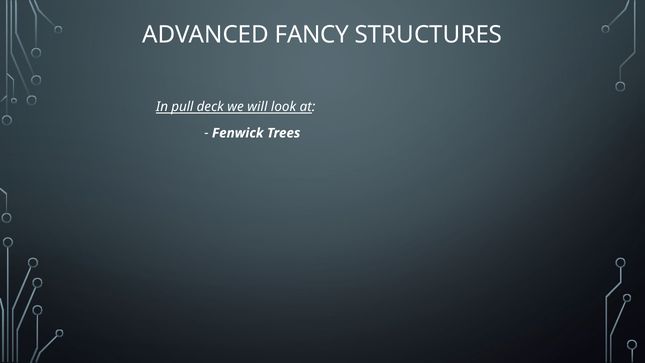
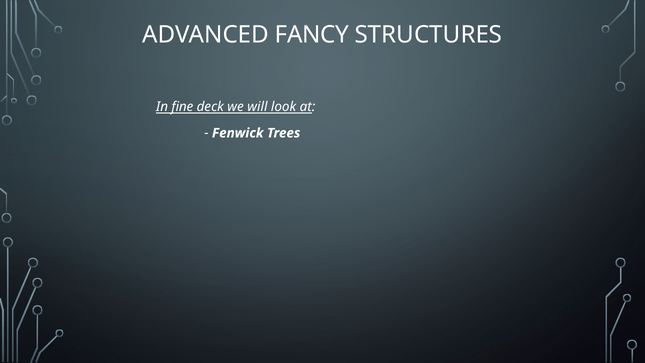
pull: pull -> fine
